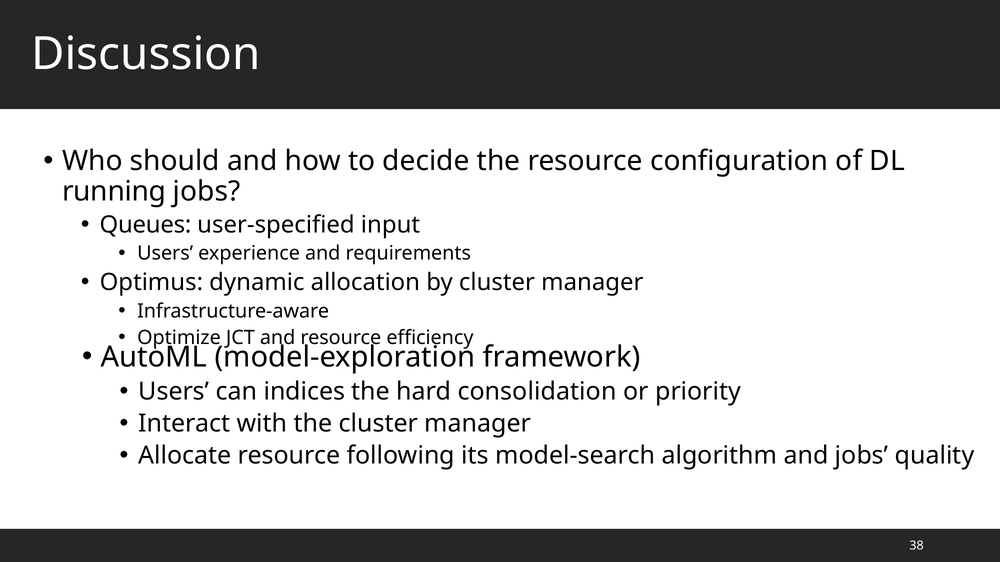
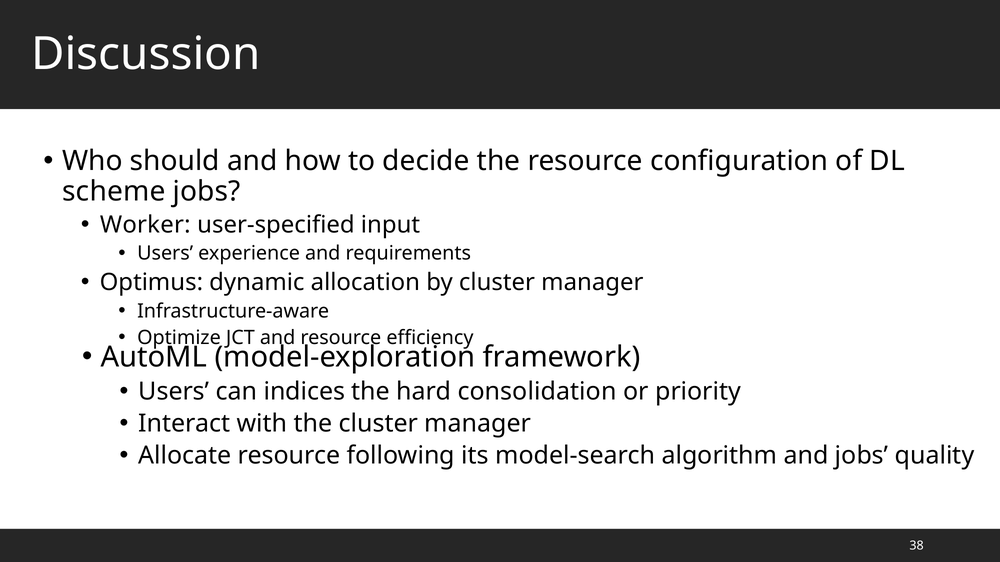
running: running -> scheme
Queues: Queues -> Worker
